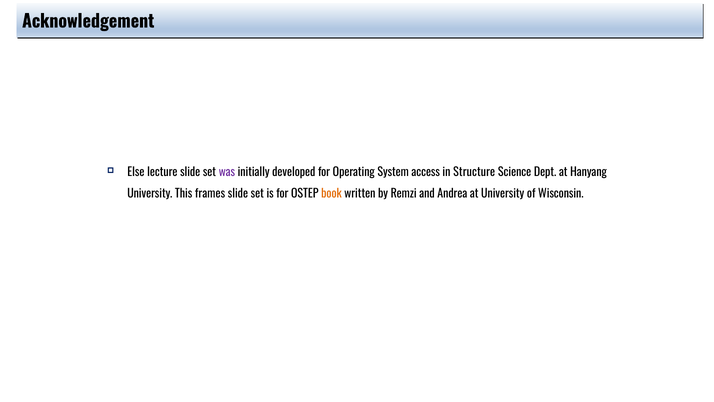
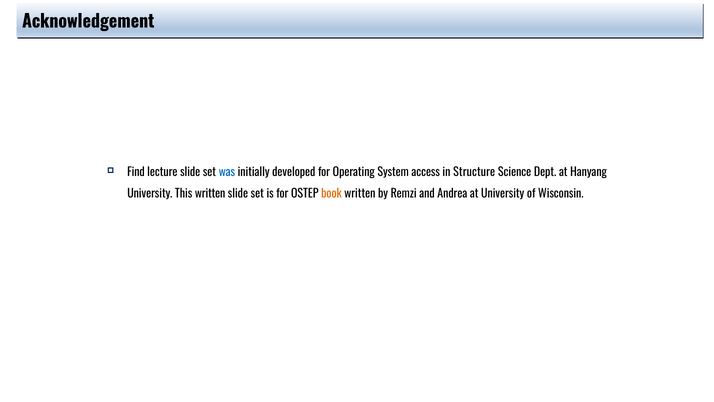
Else: Else -> Find
was colour: purple -> blue
This frames: frames -> written
